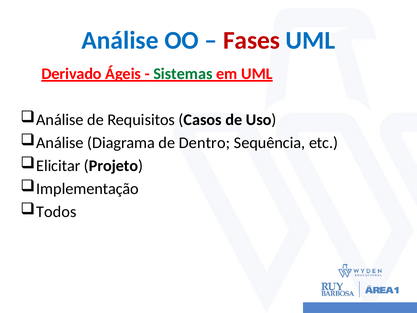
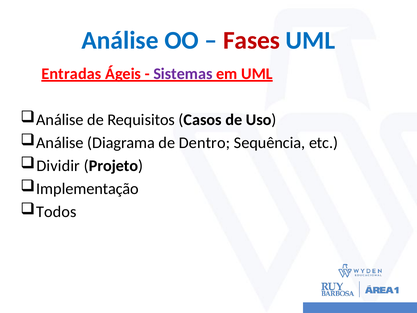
Derivado: Derivado -> Entradas
Sistemas colour: green -> purple
Elicitar: Elicitar -> Dividir
